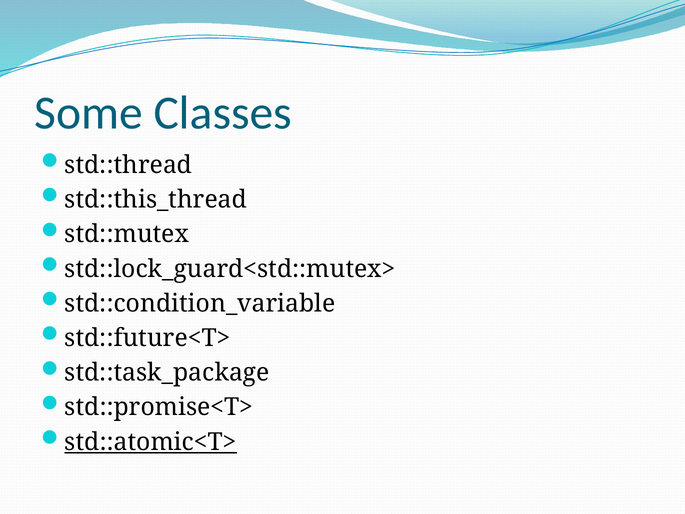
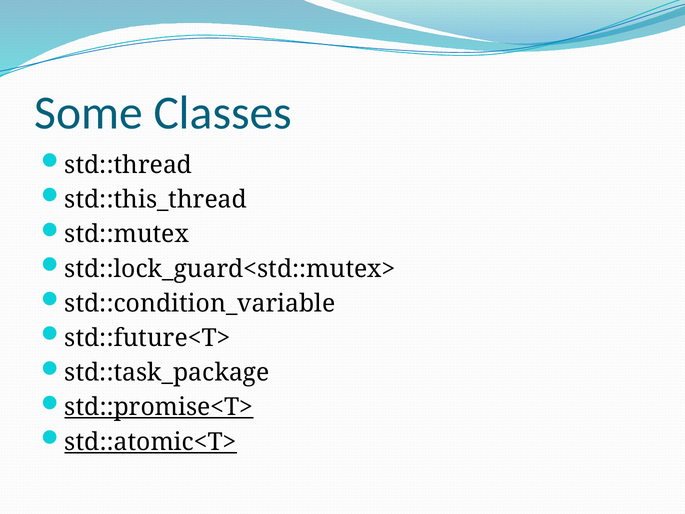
std::promise<T> underline: none -> present
